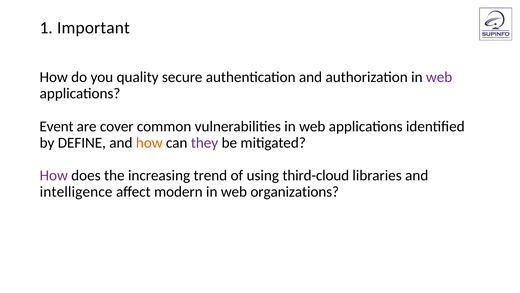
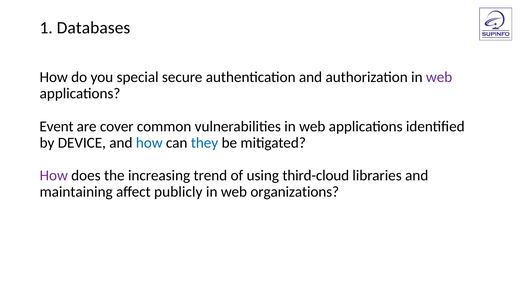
Important: Important -> Databases
quality: quality -> special
DEFINE: DEFINE -> DEVICE
how at (149, 142) colour: orange -> blue
they colour: purple -> blue
intelligence: intelligence -> maintaining
modern: modern -> publicly
